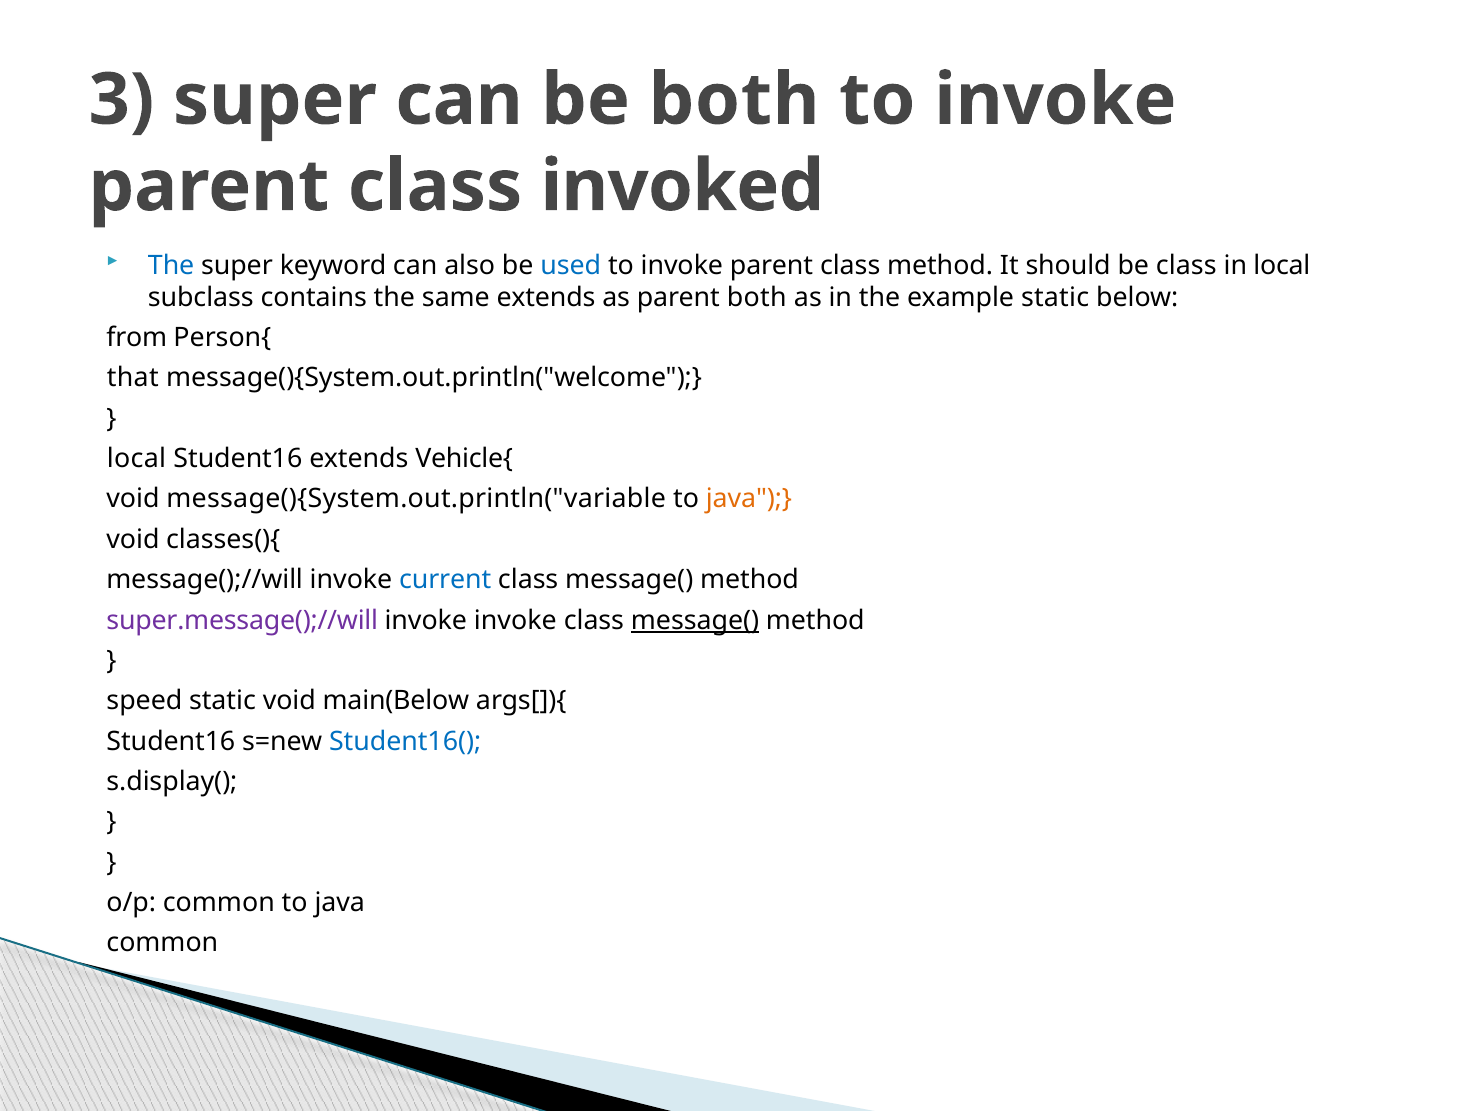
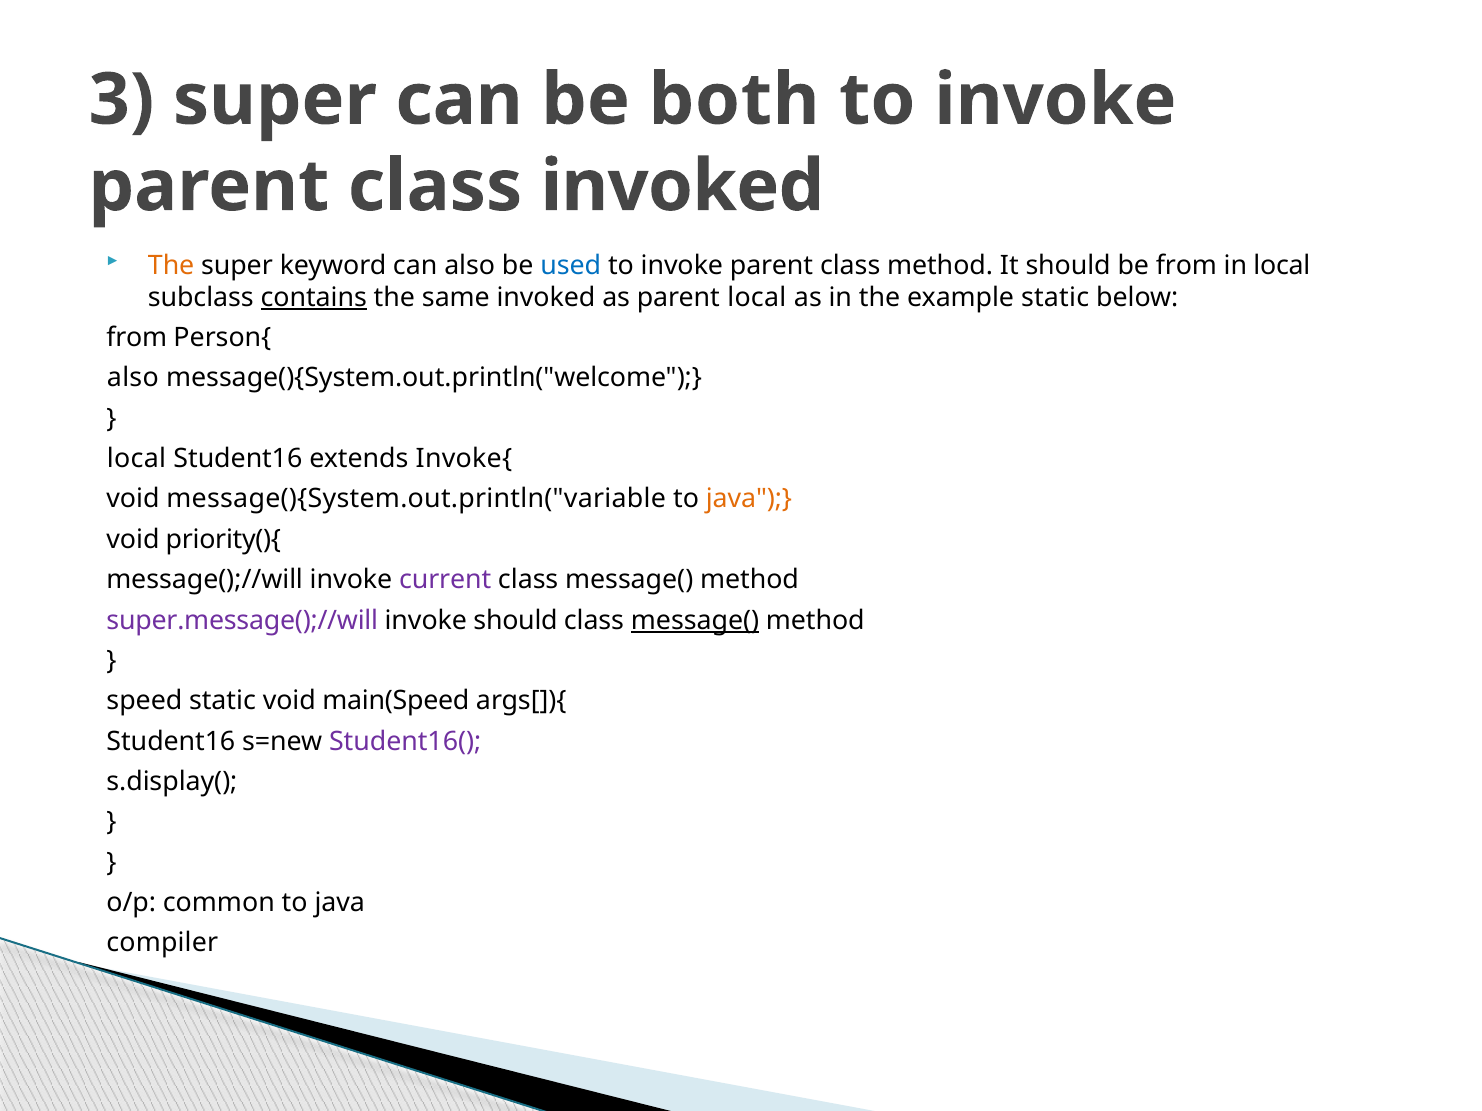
The at (171, 265) colour: blue -> orange
be class: class -> from
contains underline: none -> present
same extends: extends -> invoked
parent both: both -> local
that at (133, 378): that -> also
Vehicle{: Vehicle{ -> Invoke{
classes(){: classes(){ -> priority(){
current colour: blue -> purple
invoke invoke: invoke -> should
main(Below: main(Below -> main(Speed
Student16( colour: blue -> purple
common at (162, 943): common -> compiler
